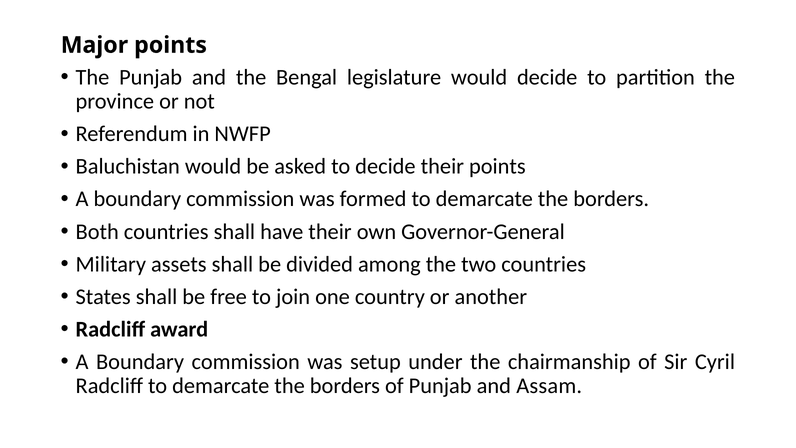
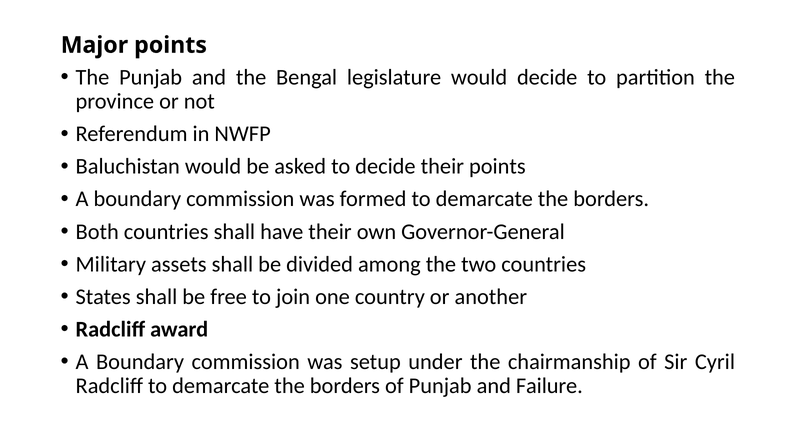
Assam: Assam -> Failure
